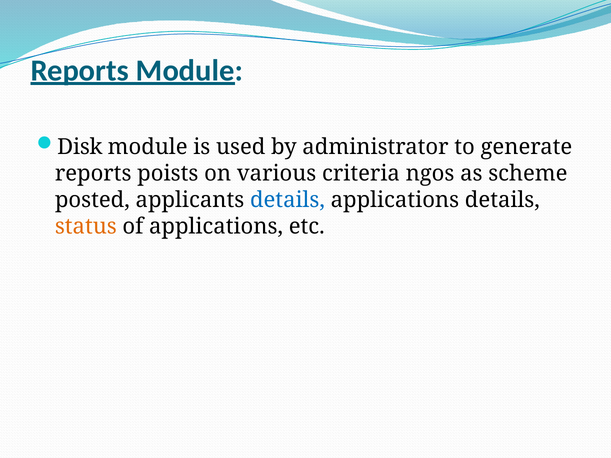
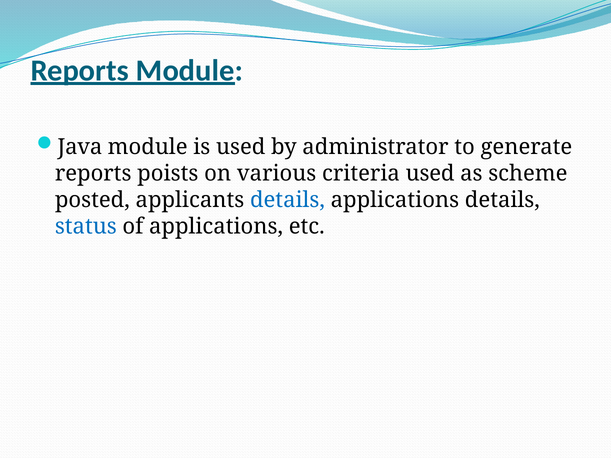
Disk: Disk -> Java
criteria ngos: ngos -> used
status colour: orange -> blue
